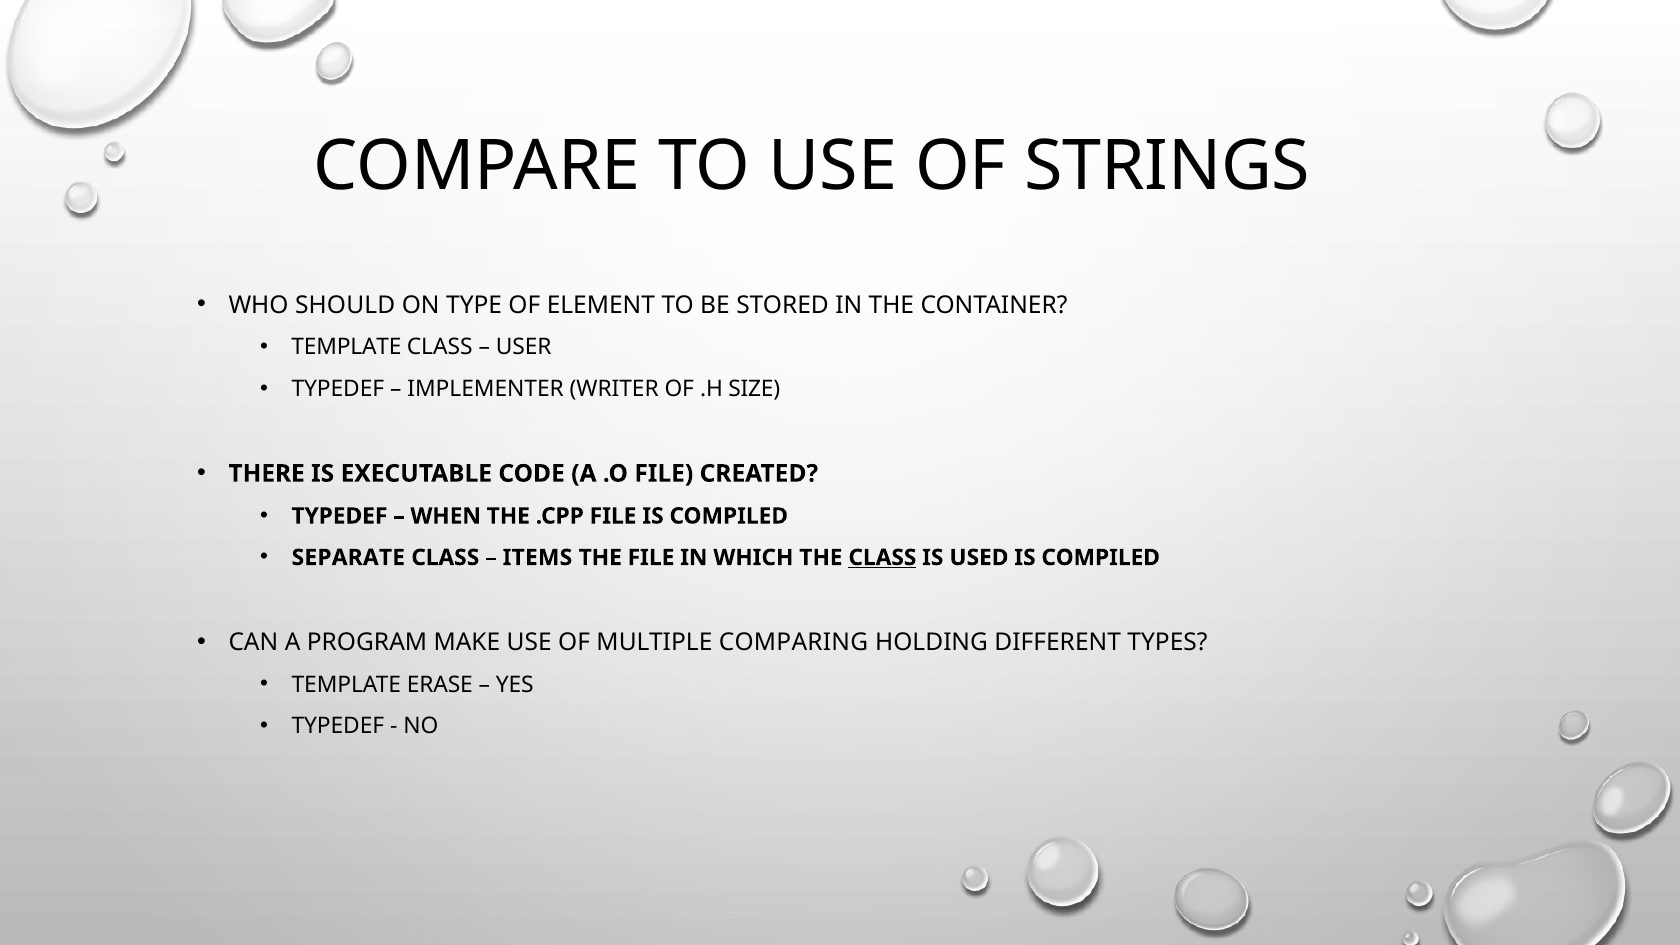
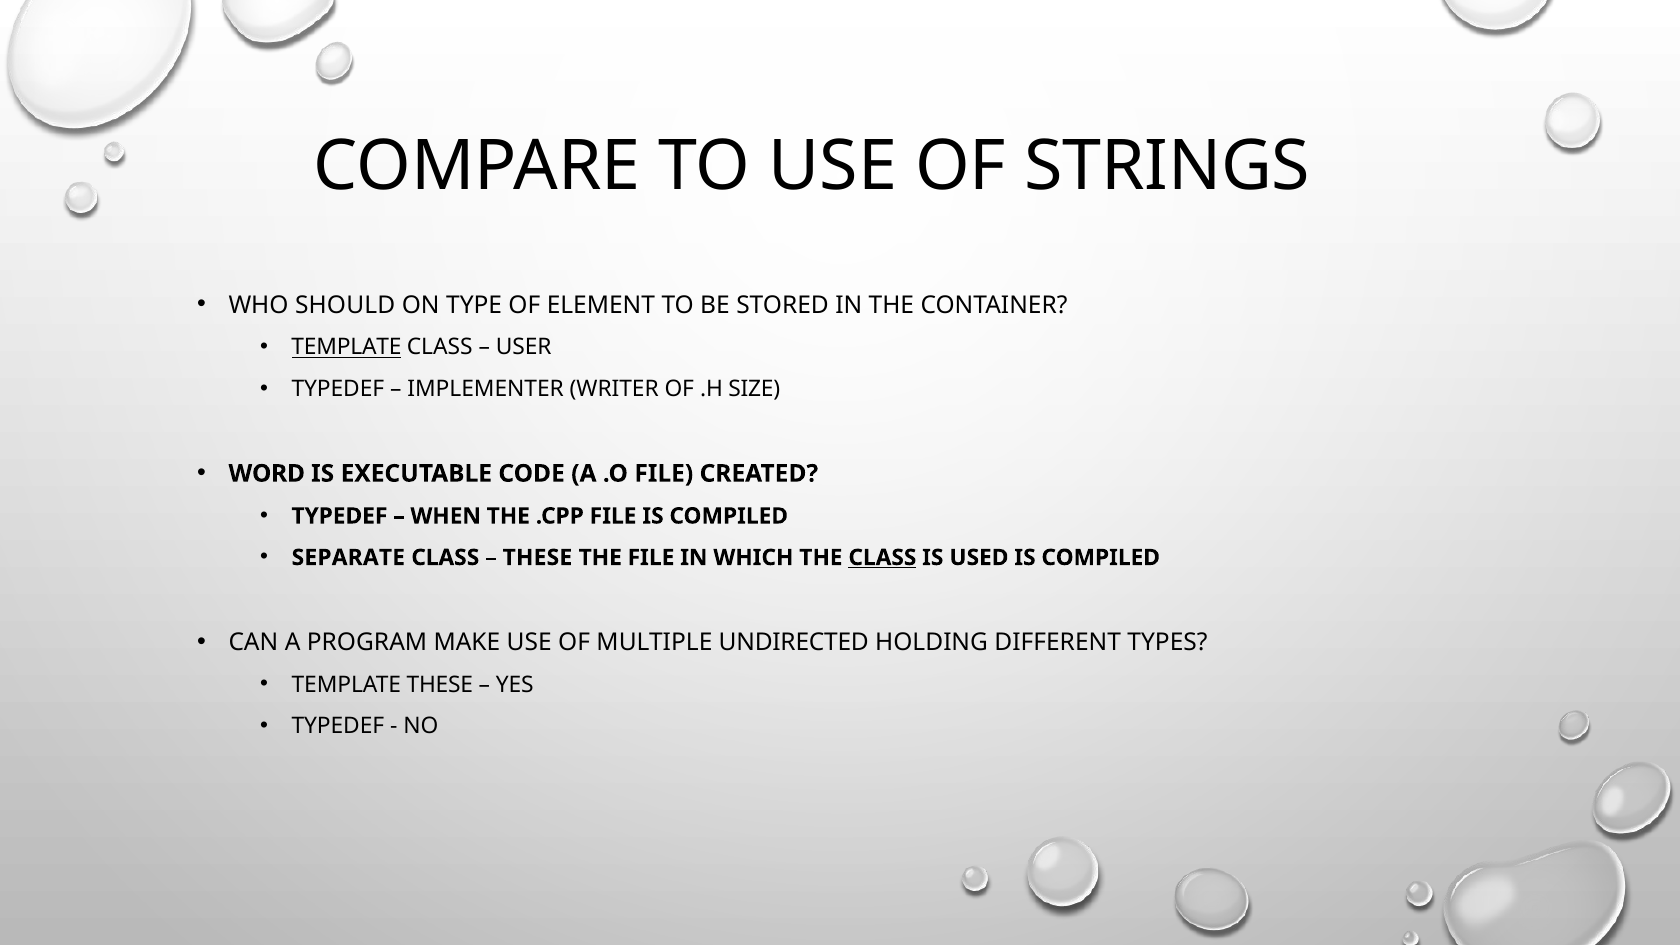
TEMPLATE at (346, 347) underline: none -> present
THERE: THERE -> WORD
ITEMS at (537, 558): ITEMS -> THESE
COMPARING: COMPARING -> UNDIRECTED
TEMPLATE ERASE: ERASE -> THESE
